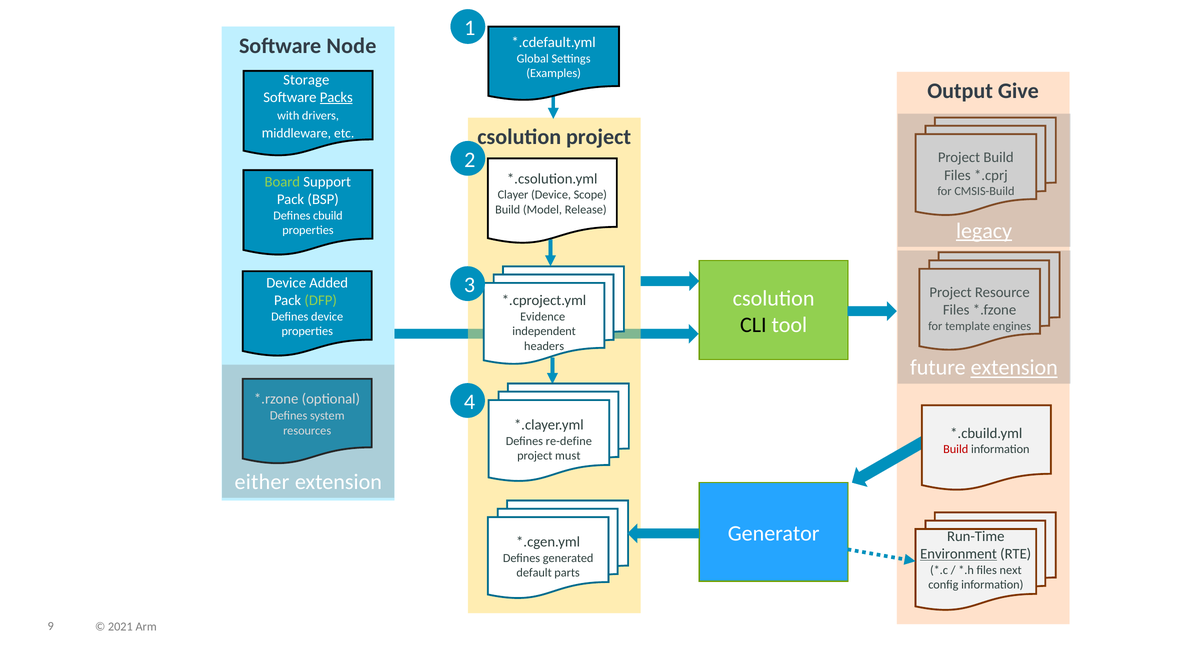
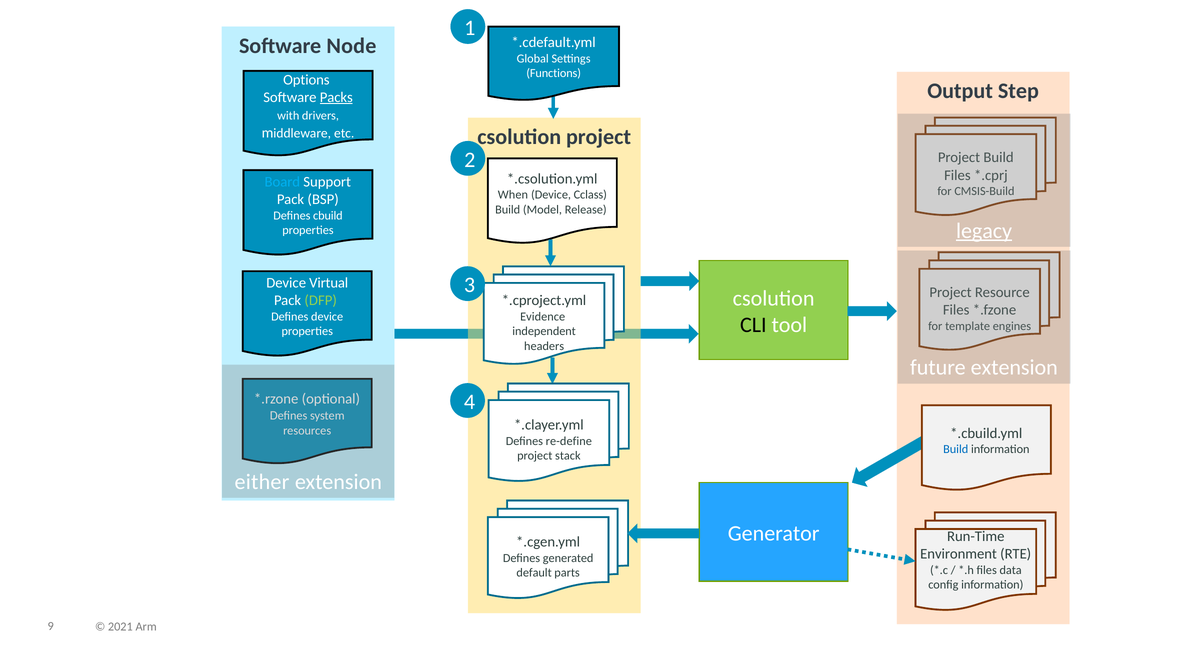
Examples: Examples -> Functions
Storage: Storage -> Options
Give: Give -> Step
Board colour: light green -> light blue
Clayer: Clayer -> When
Scope: Scope -> Cclass
Added: Added -> Virtual
extension at (1014, 368) underline: present -> none
Build at (956, 449) colour: red -> blue
must: must -> stack
Environment underline: present -> none
next: next -> data
